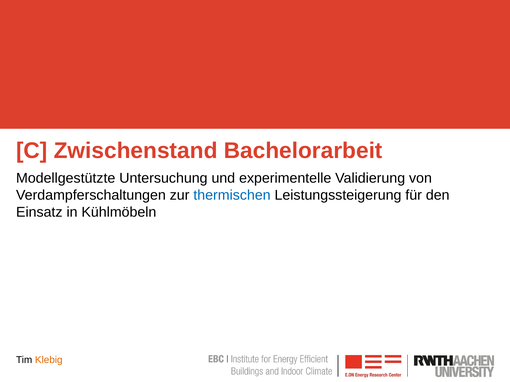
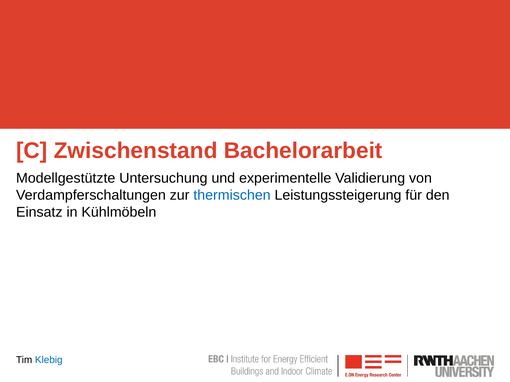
Klebig colour: orange -> blue
